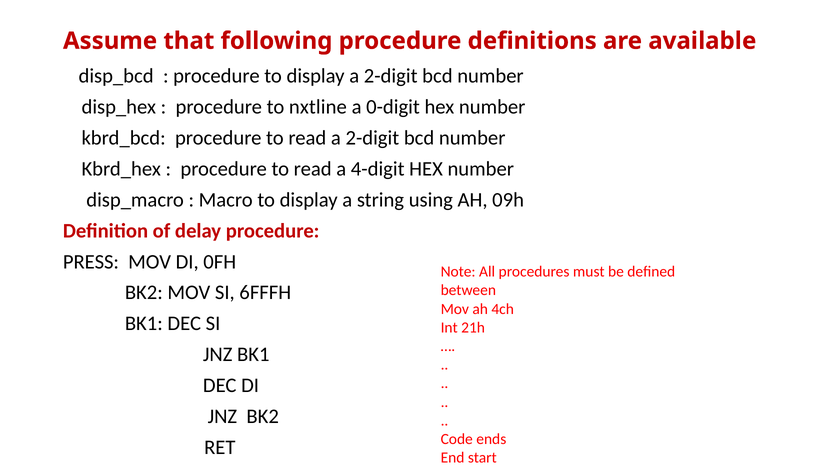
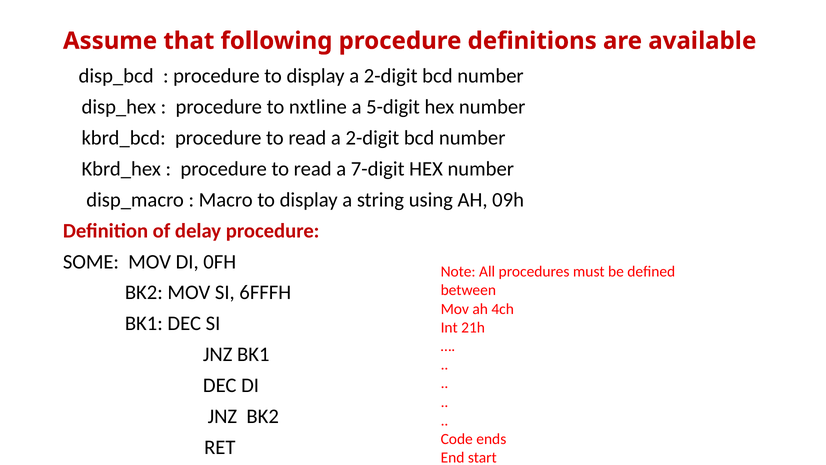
0-digit: 0-digit -> 5-digit
4-digit: 4-digit -> 7-digit
PRESS: PRESS -> SOME
